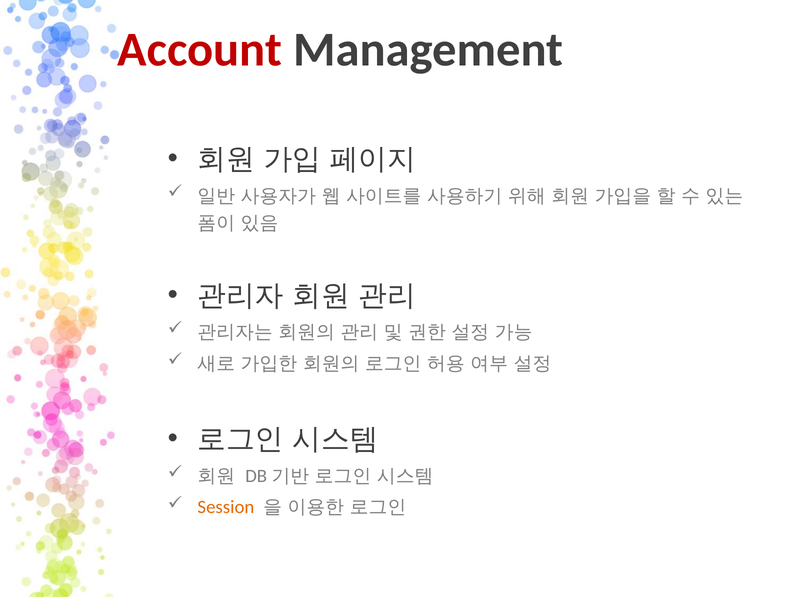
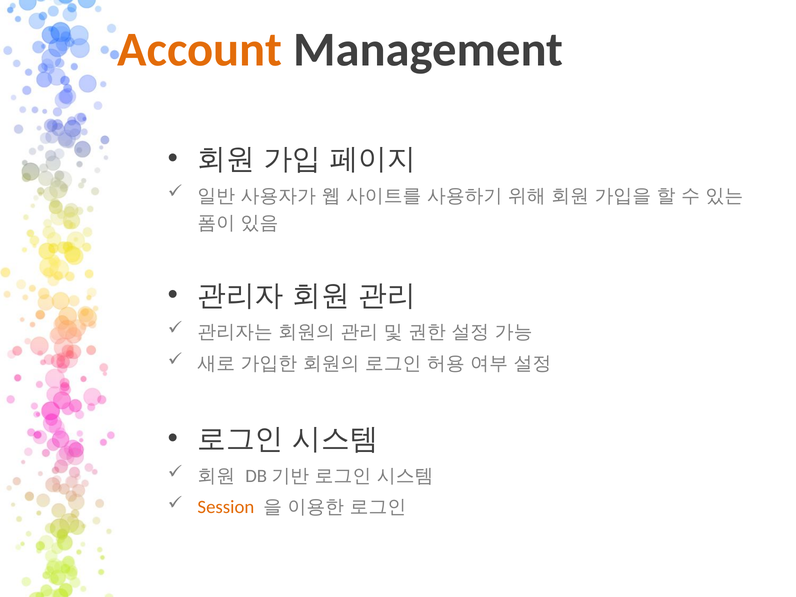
Account colour: red -> orange
